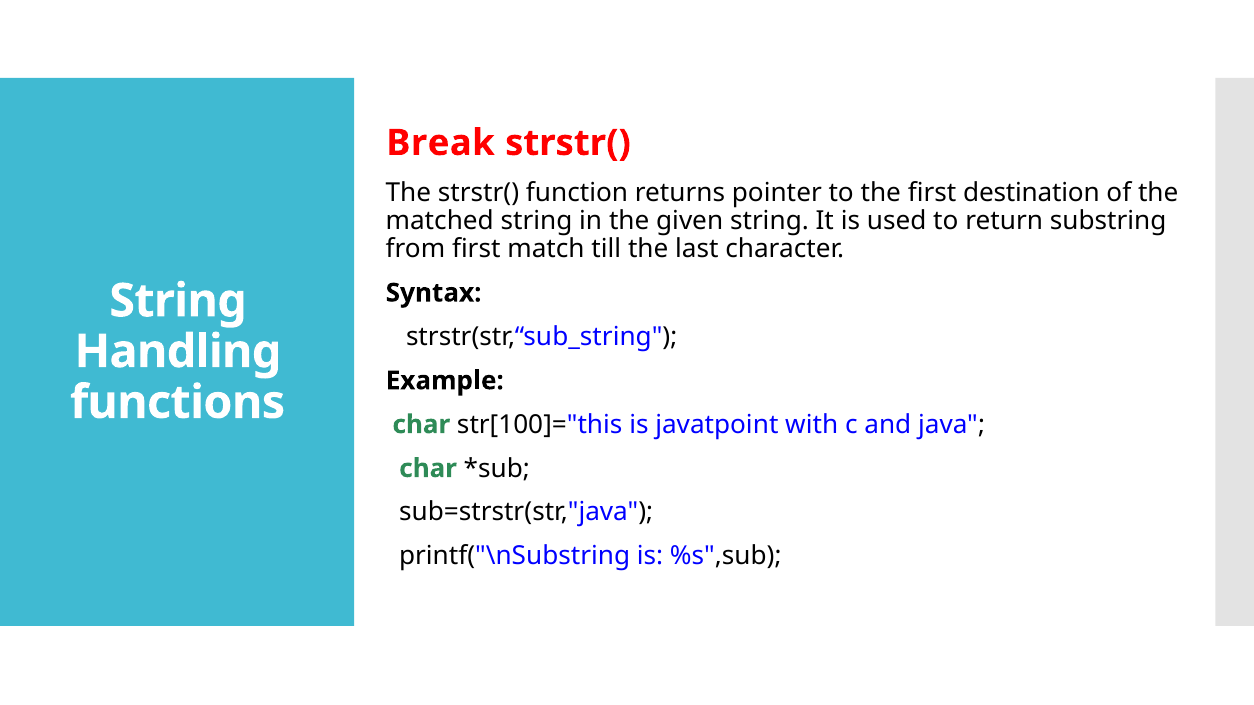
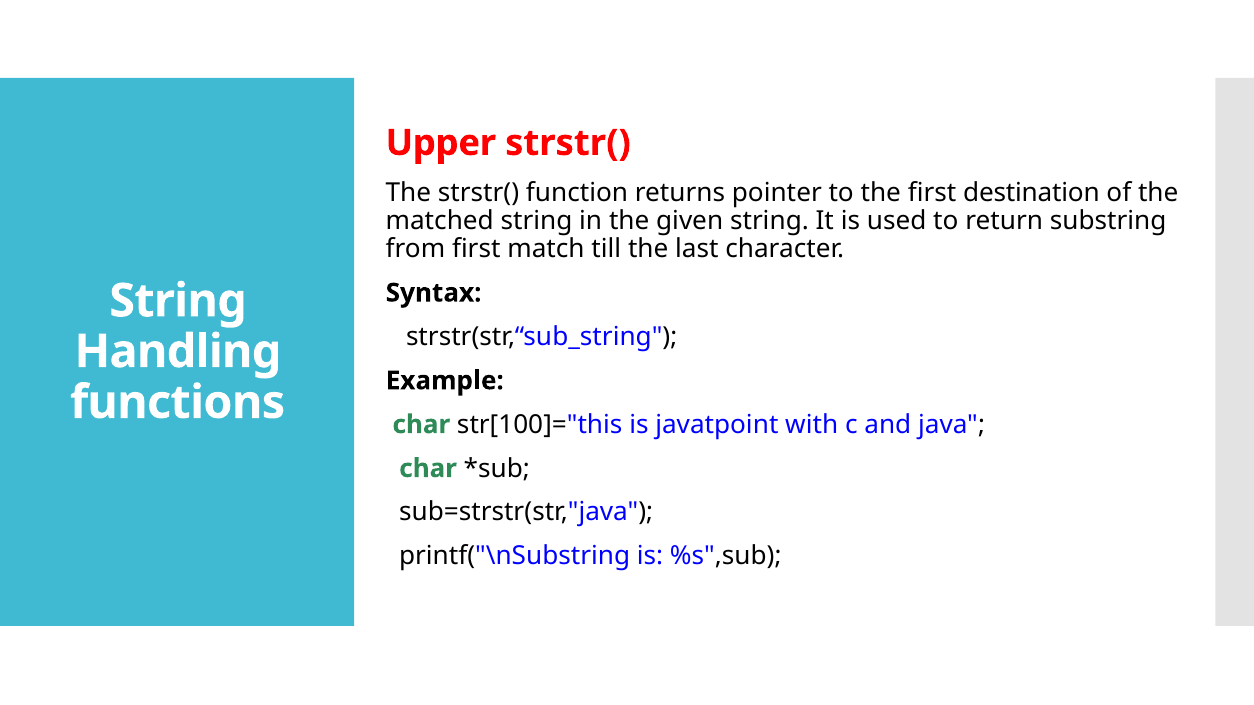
Break: Break -> Upper
